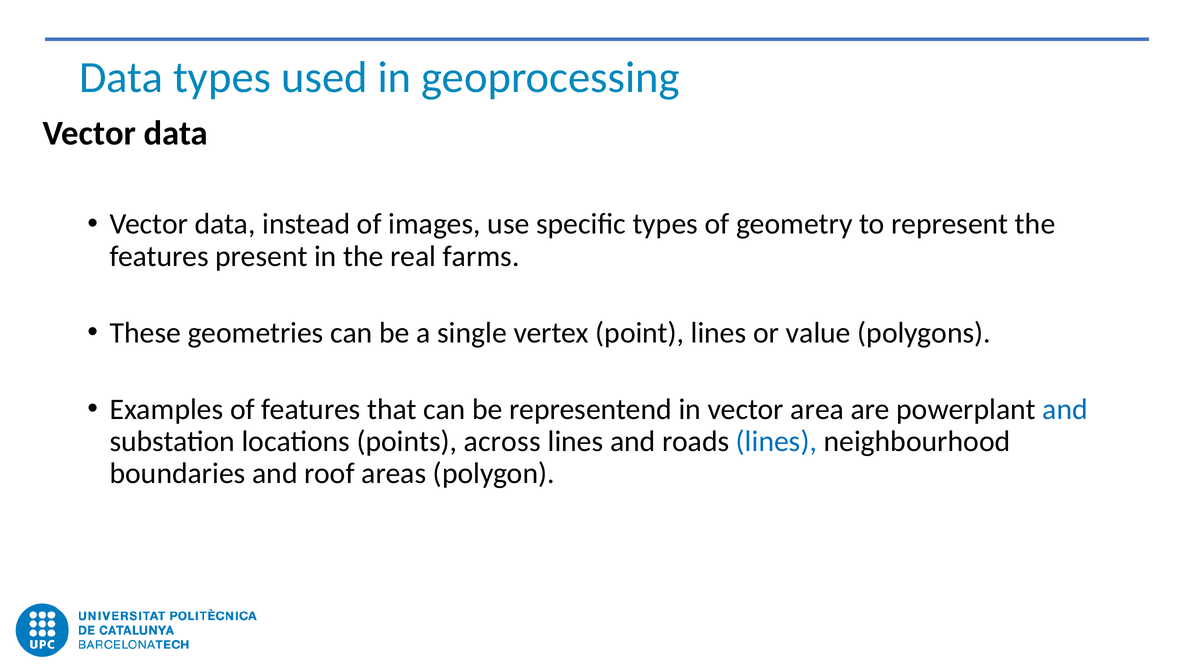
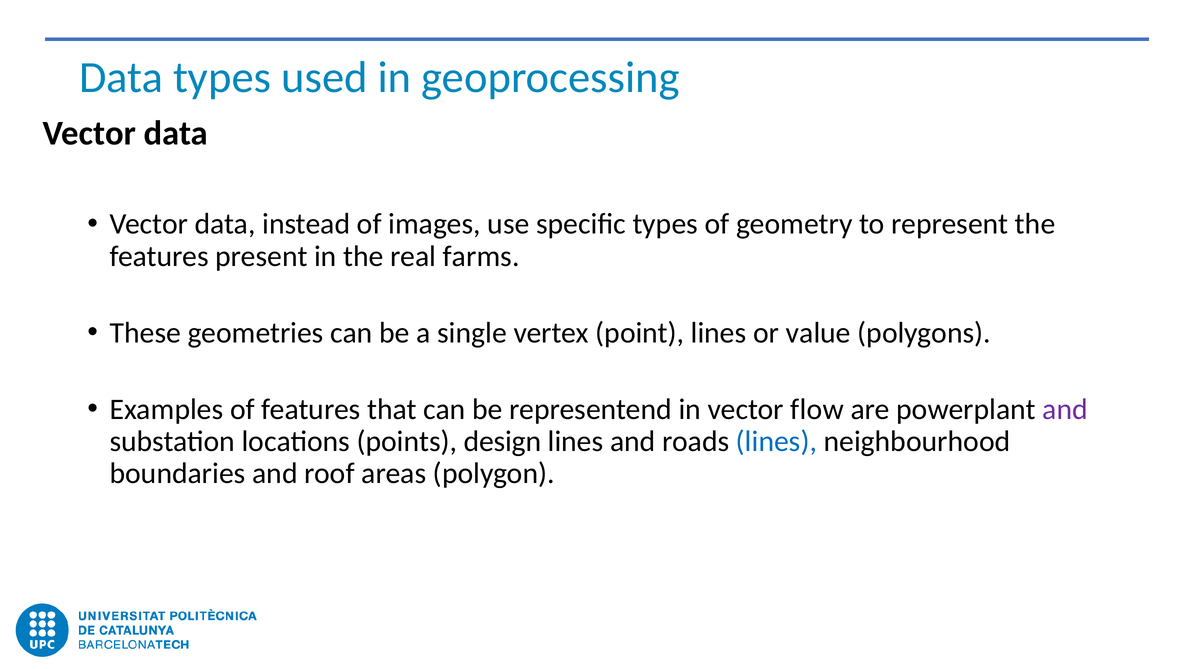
area: area -> flow
and at (1065, 409) colour: blue -> purple
across: across -> design
